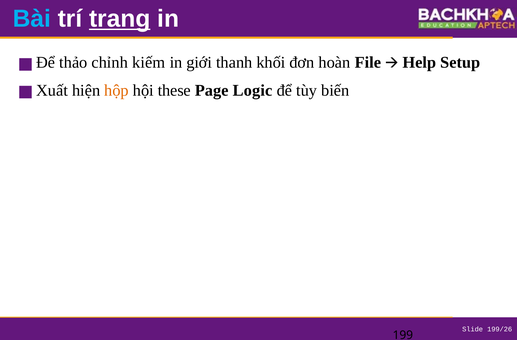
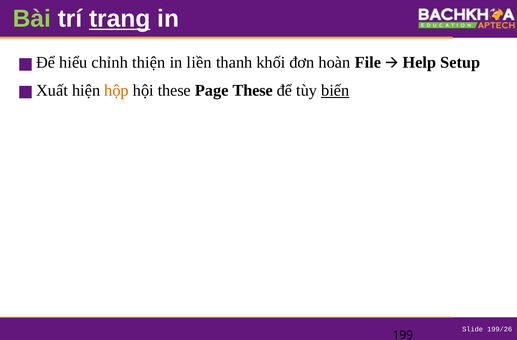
Bài colour: light blue -> light green
thảo: thảo -> hiểu
kiếm: kiếm -> thiện
giới: giới -> liền
Page Logic: Logic -> These
biến underline: none -> present
